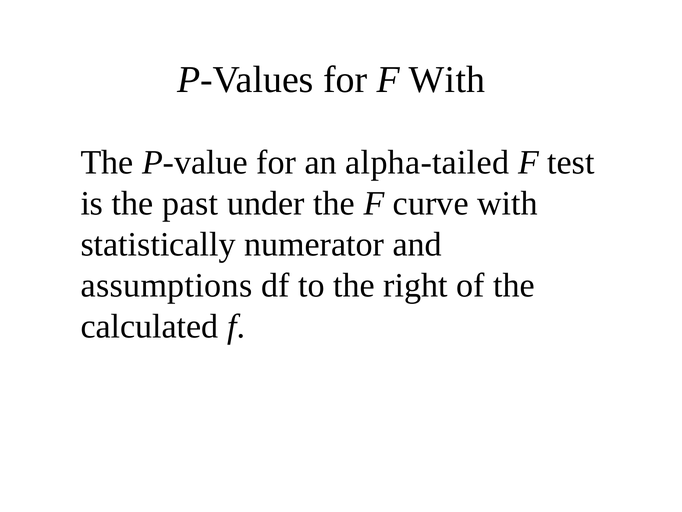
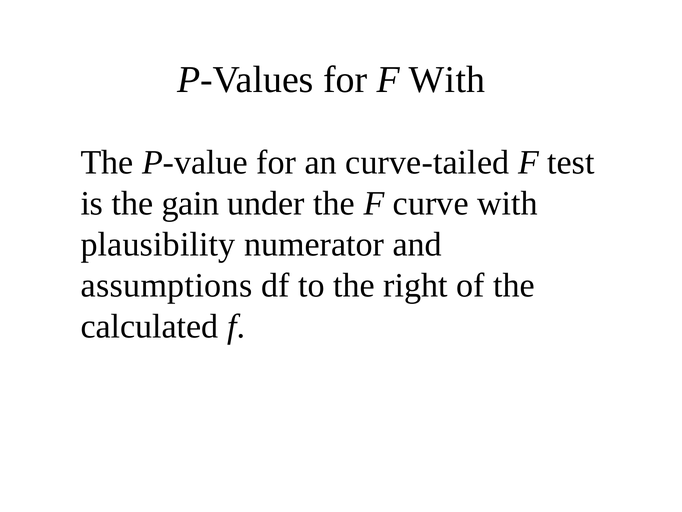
alpha-tailed: alpha-tailed -> curve-tailed
past: past -> gain
statistically: statistically -> plausibility
